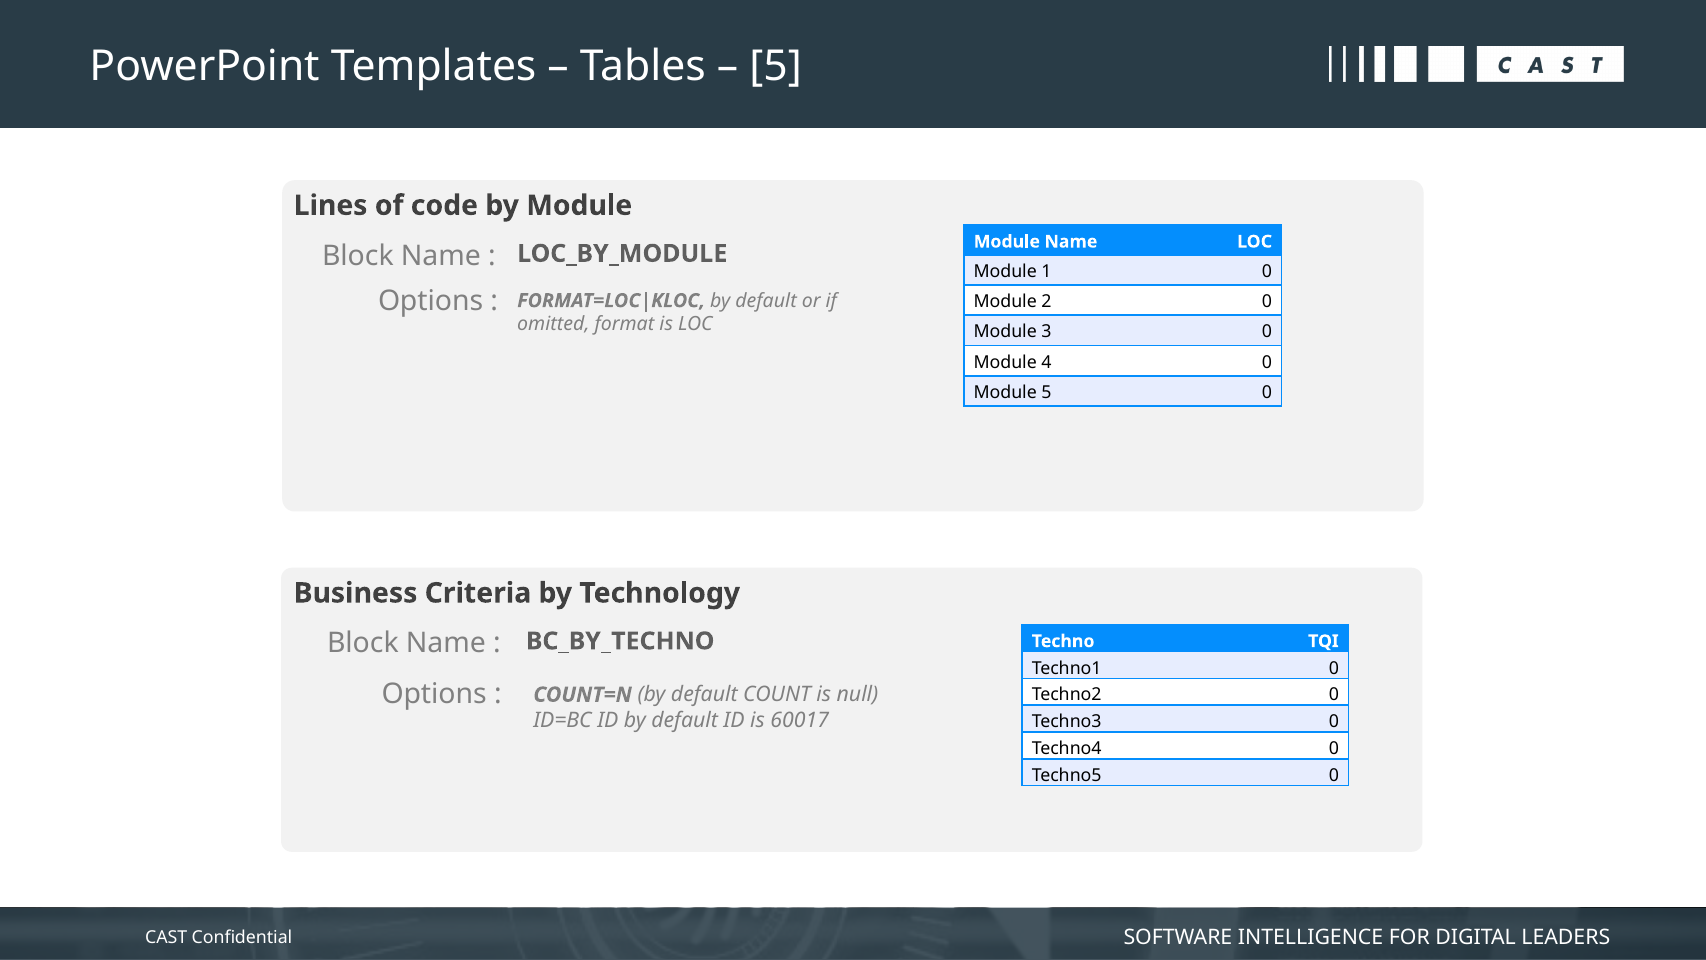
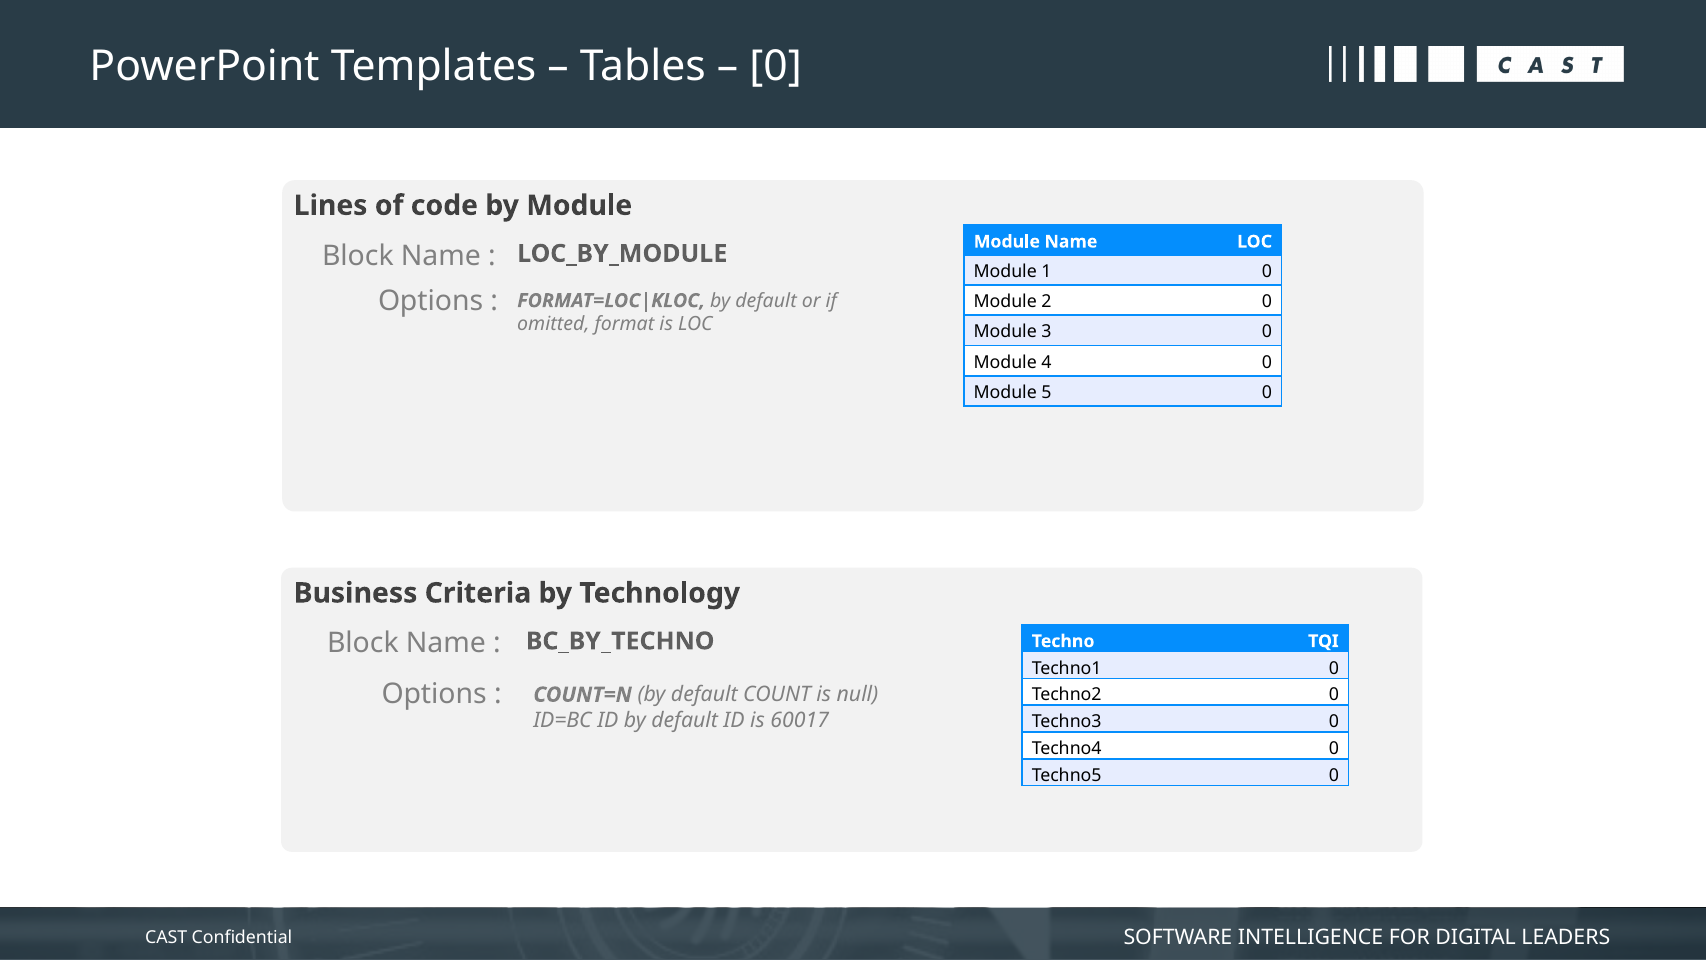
5 at (776, 66): 5 -> 0
